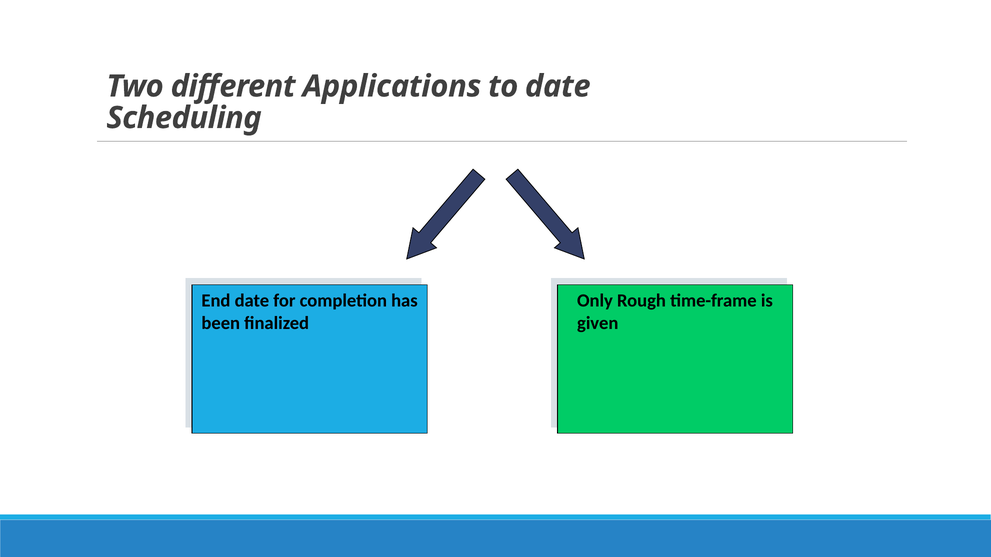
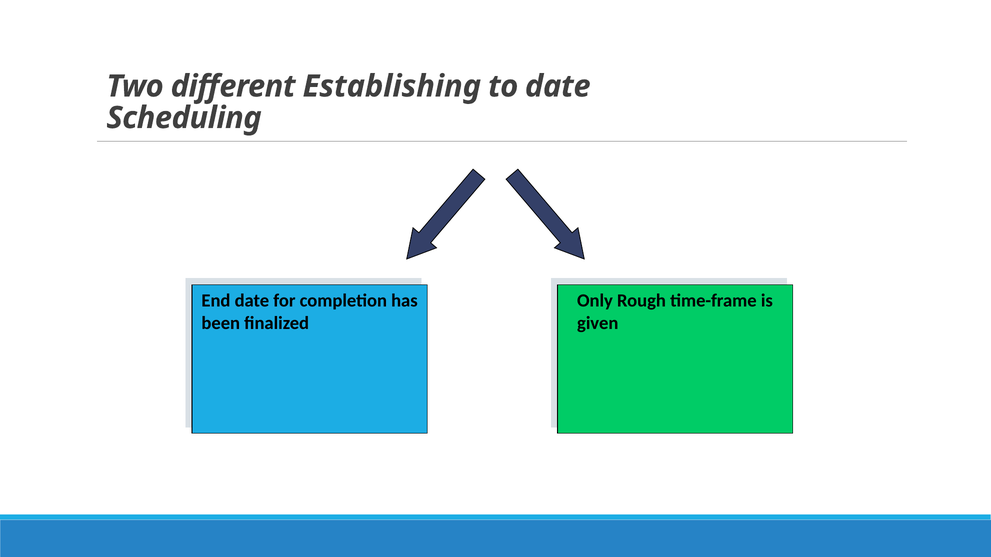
Applications: Applications -> Establishing
